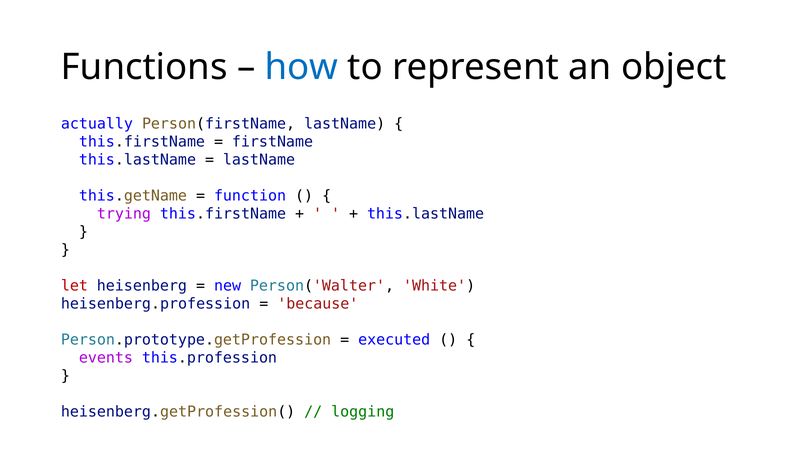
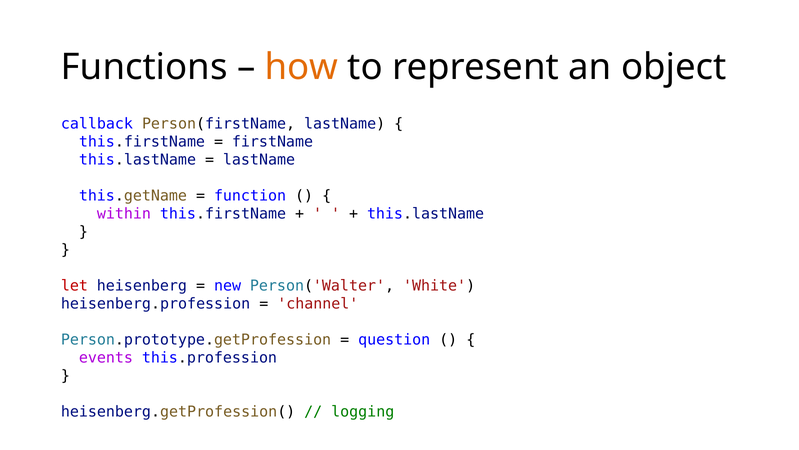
how colour: blue -> orange
actually: actually -> callback
trying: trying -> within
because: because -> channel
executed: executed -> question
